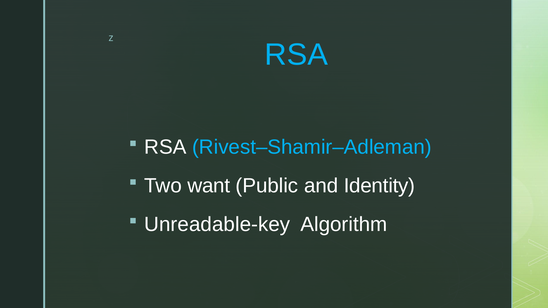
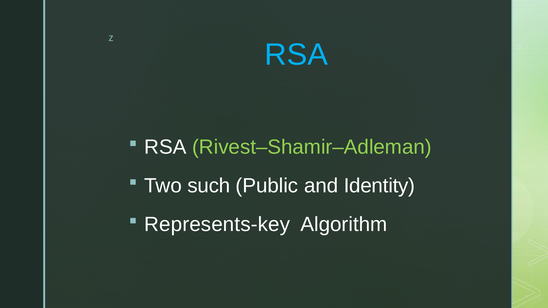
Rivest–Shamir–Adleman colour: light blue -> light green
want: want -> such
Unreadable-key: Unreadable-key -> Represents-key
